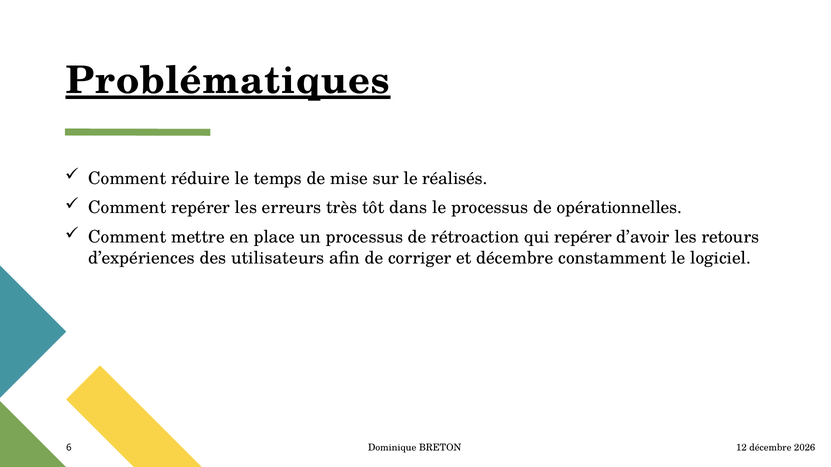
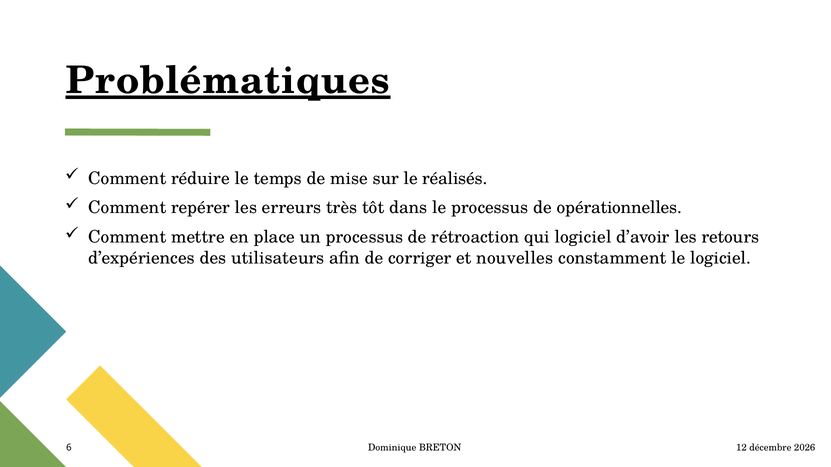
qui repérer: repérer -> logiciel
et décembre: décembre -> nouvelles
